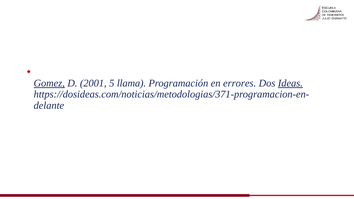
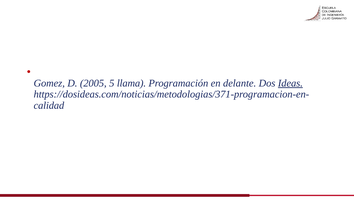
Gomez underline: present -> none
2001: 2001 -> 2005
errores: errores -> delante
delante: delante -> calidad
